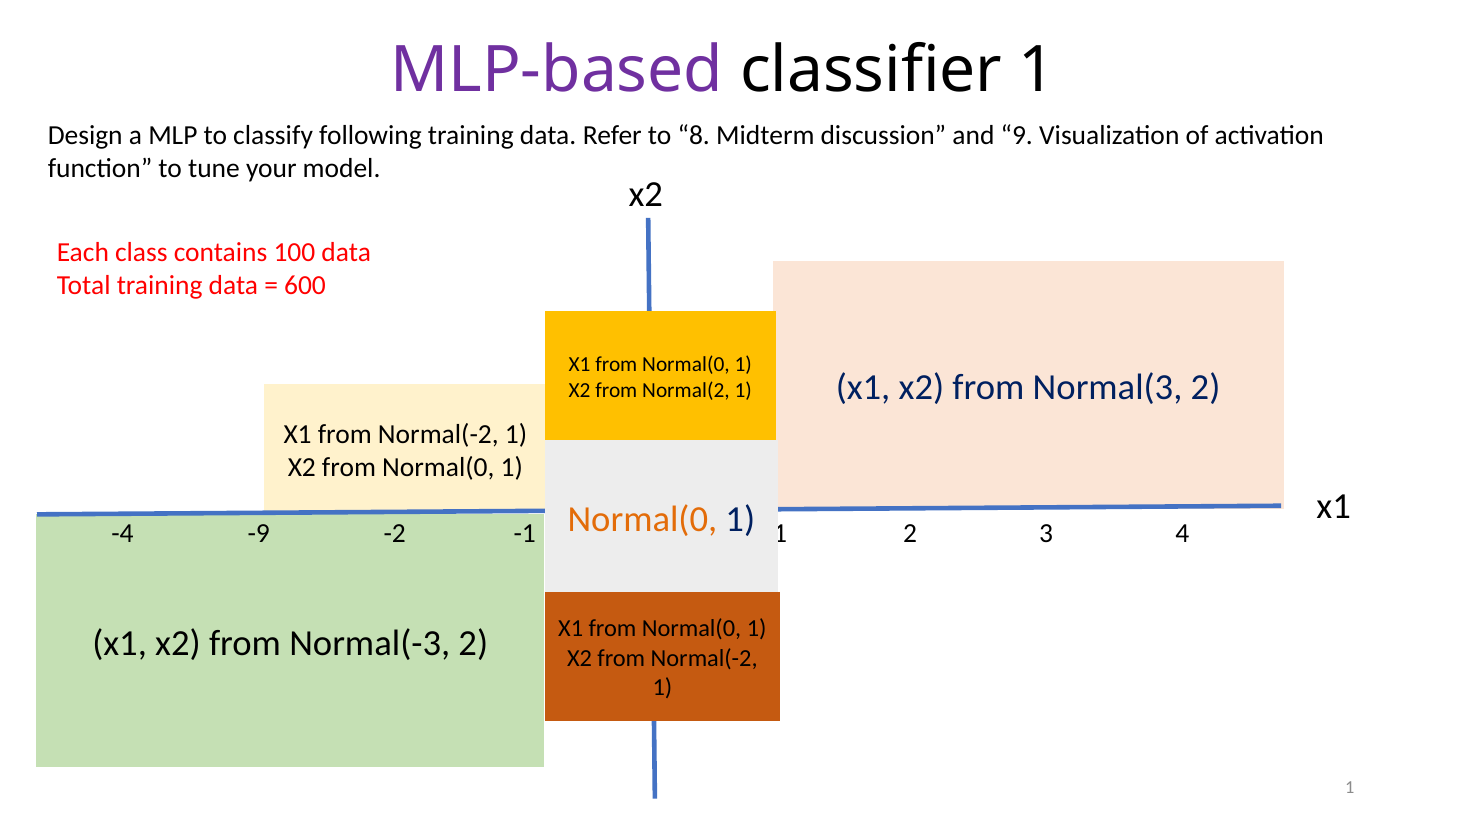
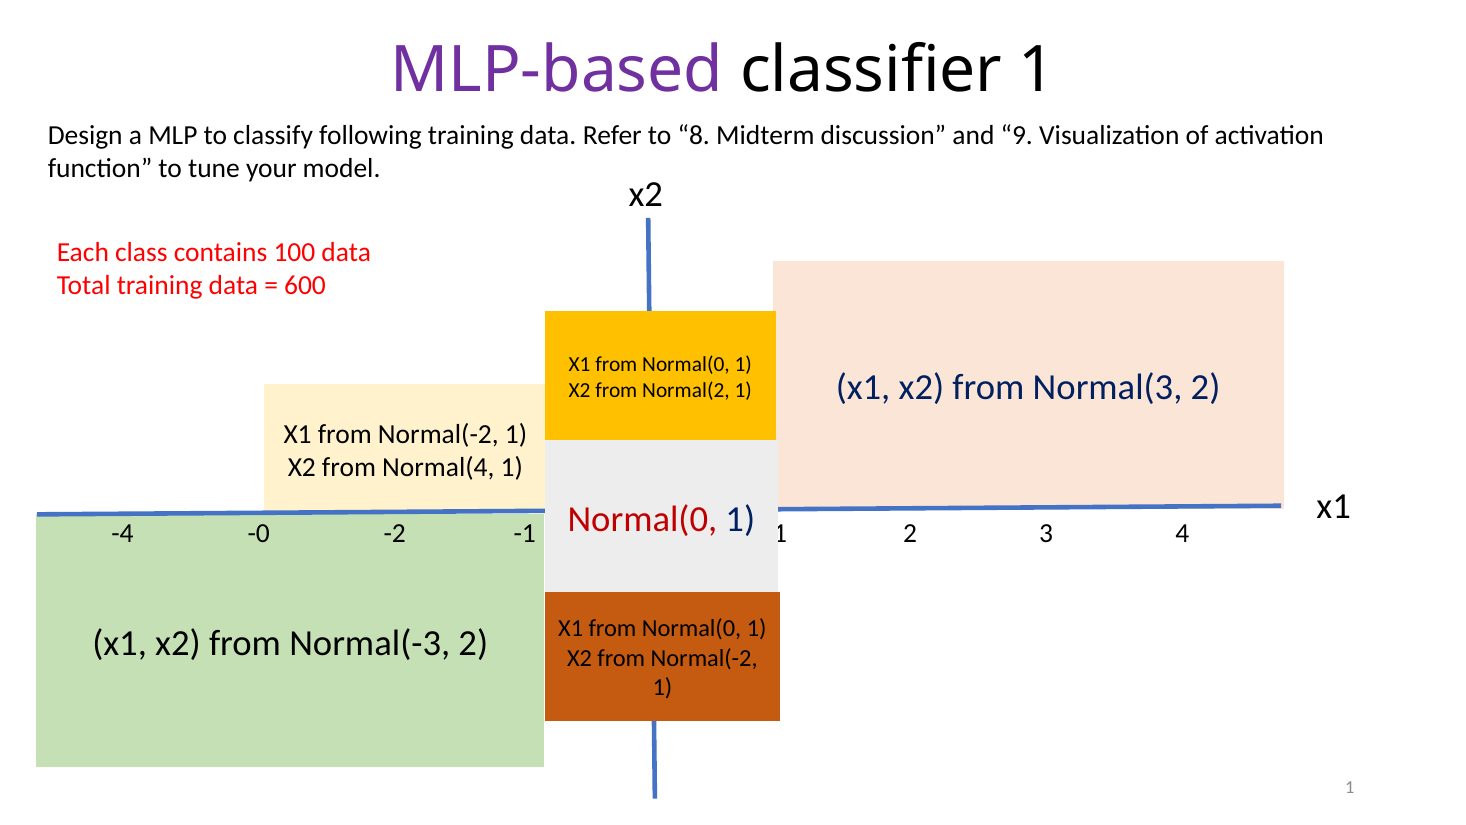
X2 from Normal(0: Normal(0 -> Normal(4
Normal(0 at (642, 519) colour: orange -> red
-9: -9 -> -0
